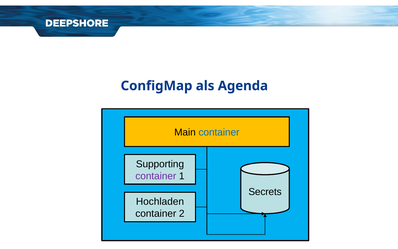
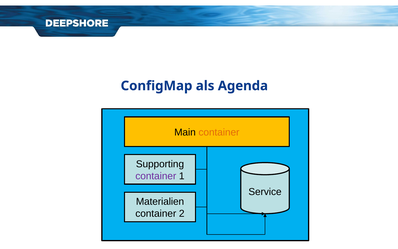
container at (219, 132) colour: blue -> orange
Secrets: Secrets -> Service
Hochladen: Hochladen -> Materialien
